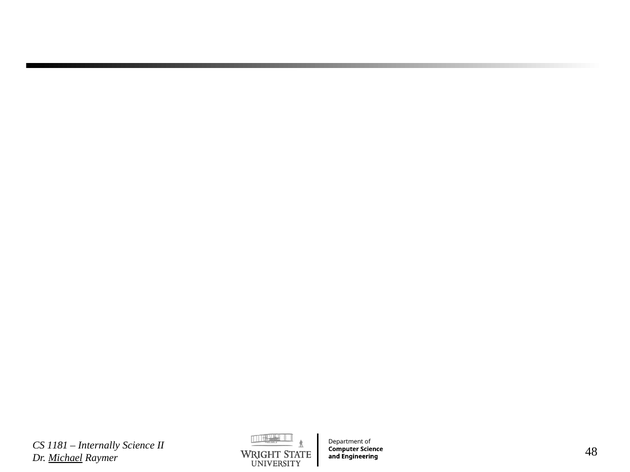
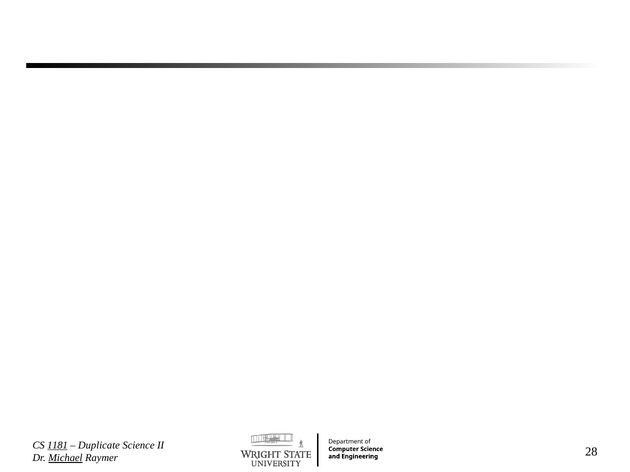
1181 underline: none -> present
Internally: Internally -> Duplicate
48: 48 -> 28
